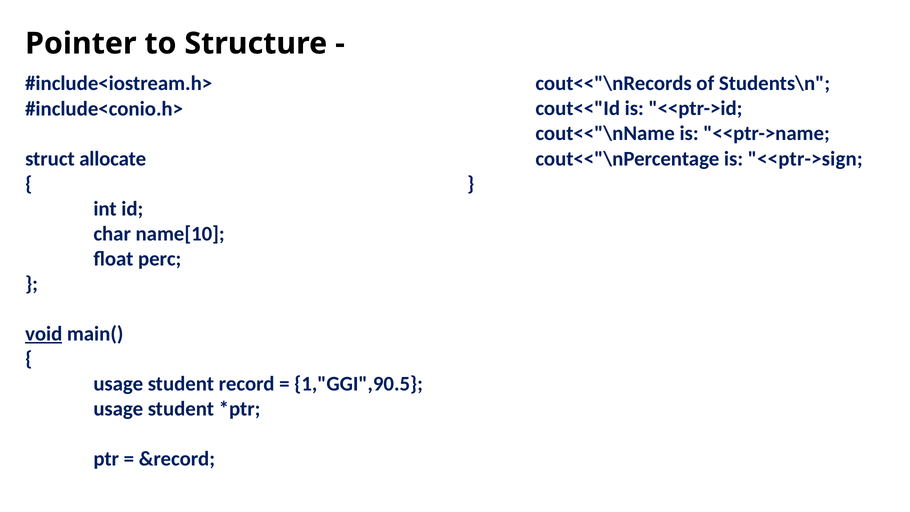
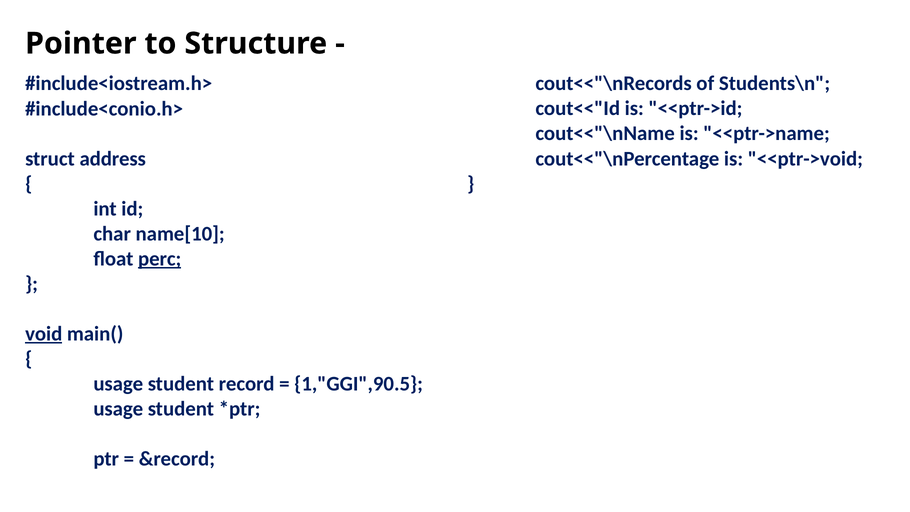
allocate: allocate -> address
<<ptr->sign: <<ptr->sign -> <<ptr->void
perc underline: none -> present
